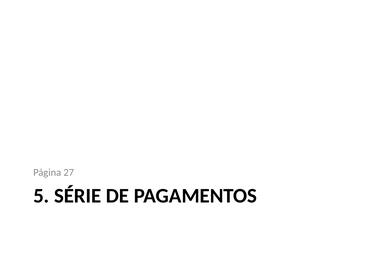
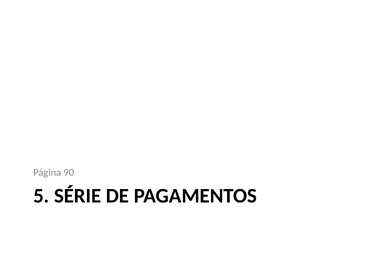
27: 27 -> 90
